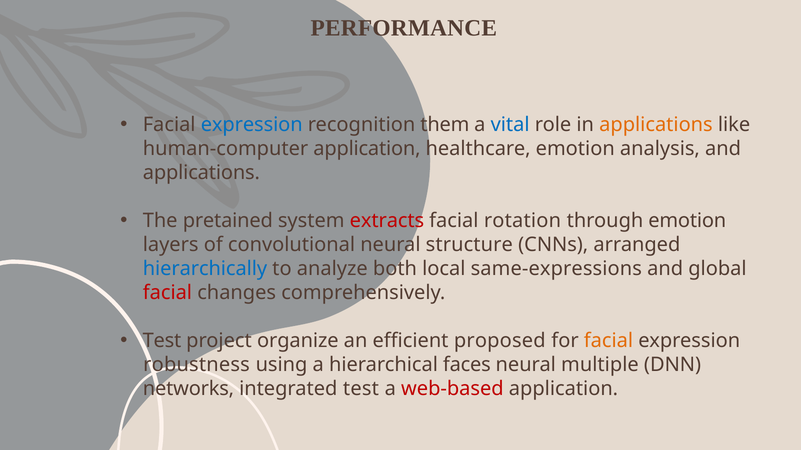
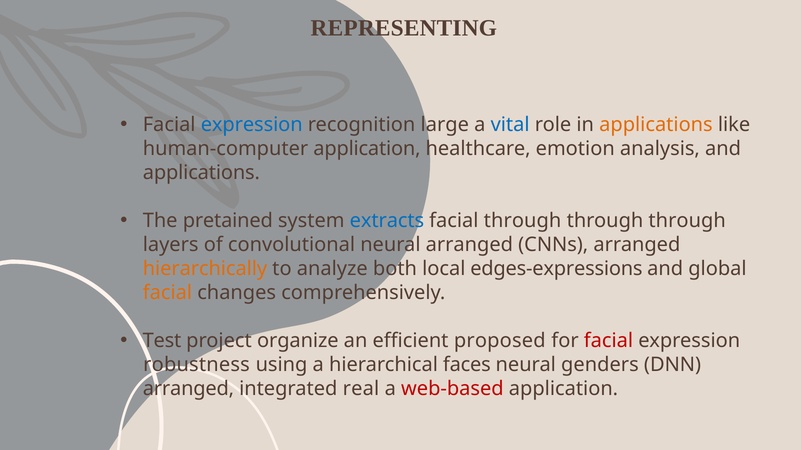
PERFORMANCE: PERFORMANCE -> REPRESENTING
them: them -> large
extracts colour: red -> blue
facial rotation: rotation -> through
emotion at (687, 221): emotion -> through
neural structure: structure -> arranged
hierarchically colour: blue -> orange
same-expressions: same-expressions -> edges-expressions
facial at (167, 293) colour: red -> orange
facial at (608, 341) colour: orange -> red
multiple: multiple -> genders
networks at (188, 389): networks -> arranged
integrated test: test -> real
